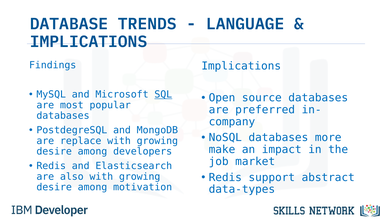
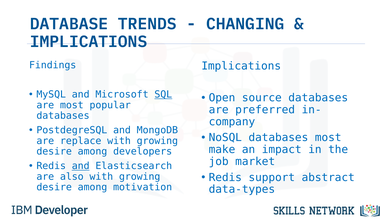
LANGUAGE: LANGUAGE -> CHANGING
databases more: more -> most
and at (81, 166) underline: none -> present
